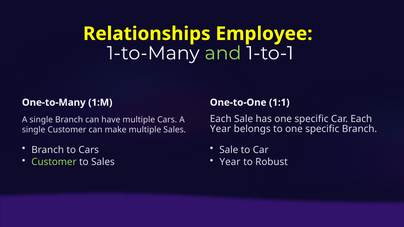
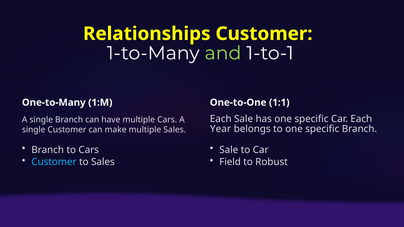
Relationships Employee: Employee -> Customer
Customer at (54, 162) colour: light green -> light blue
Year at (230, 162): Year -> Field
